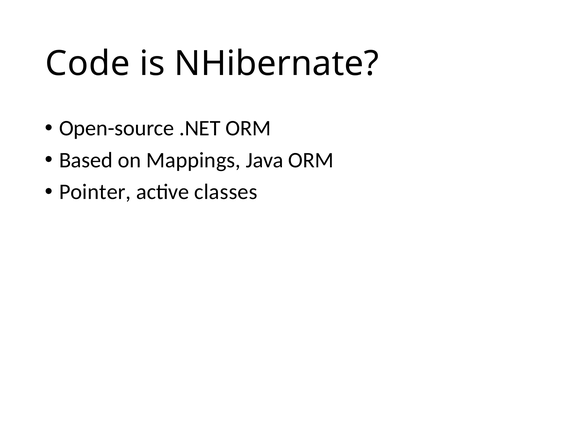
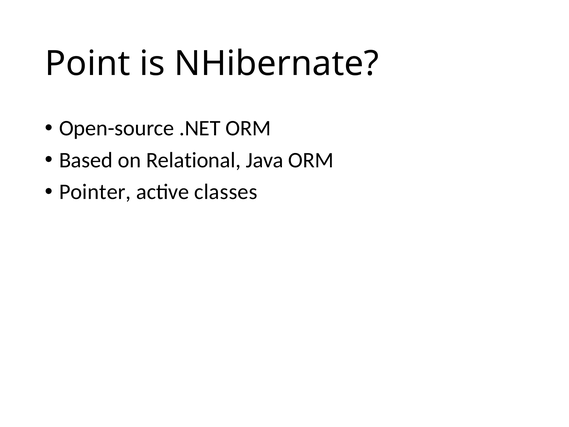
Code: Code -> Point
Mappings: Mappings -> Relational
